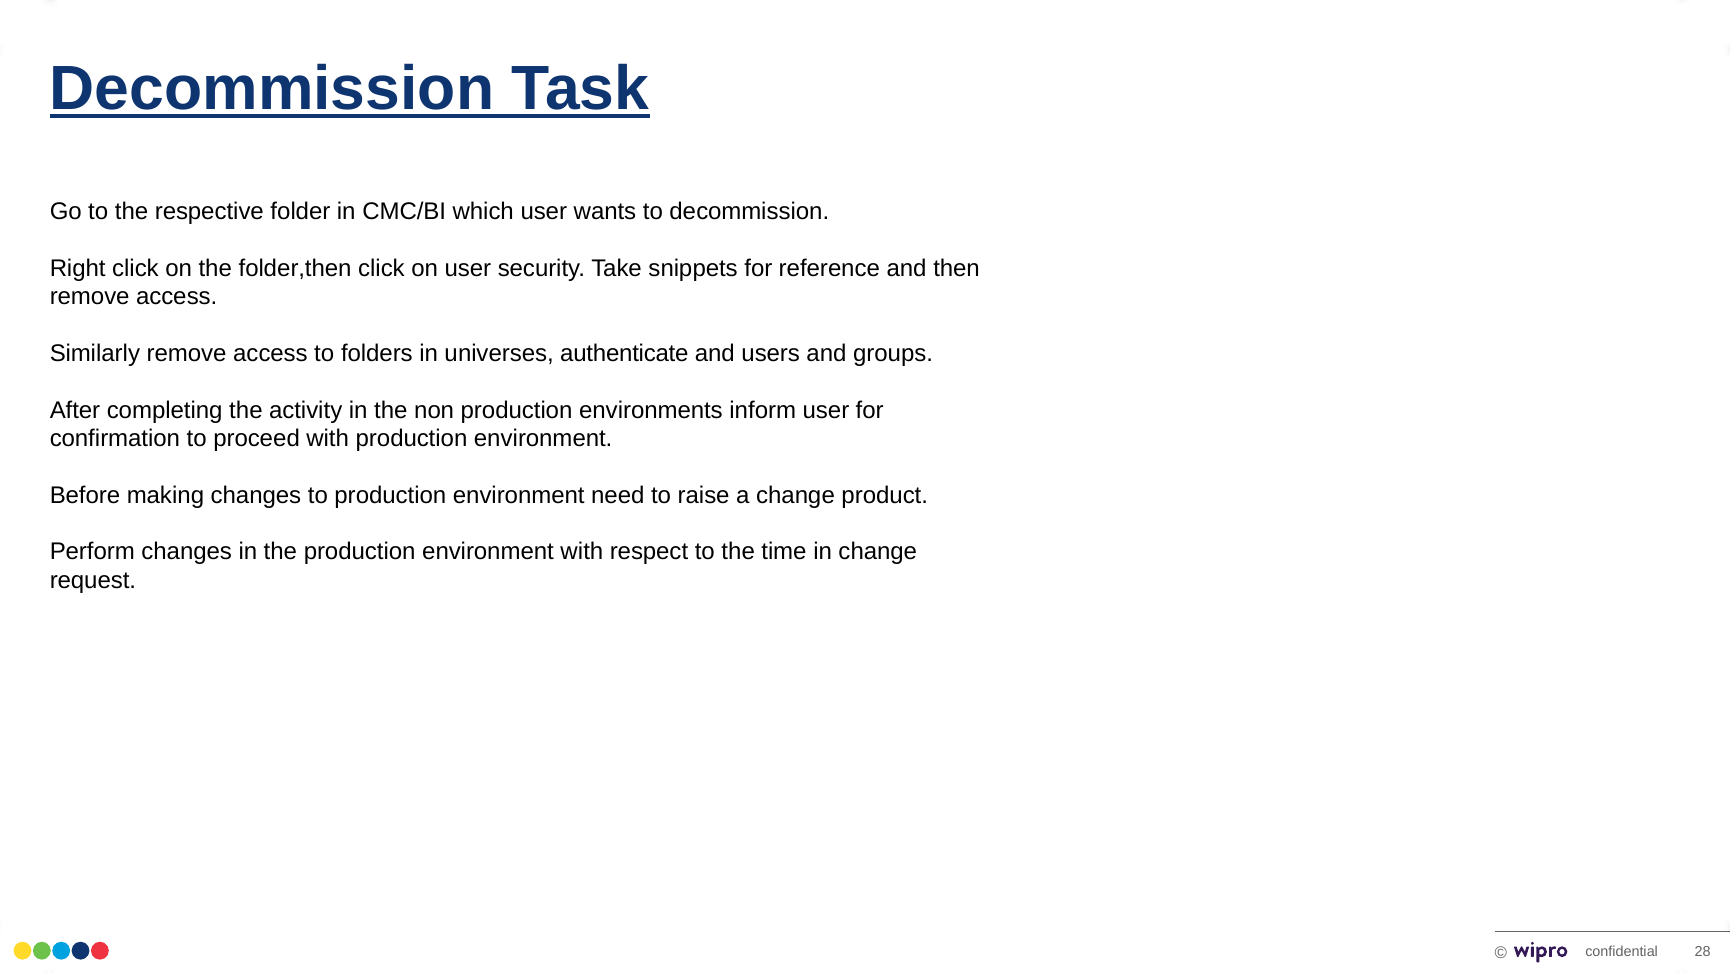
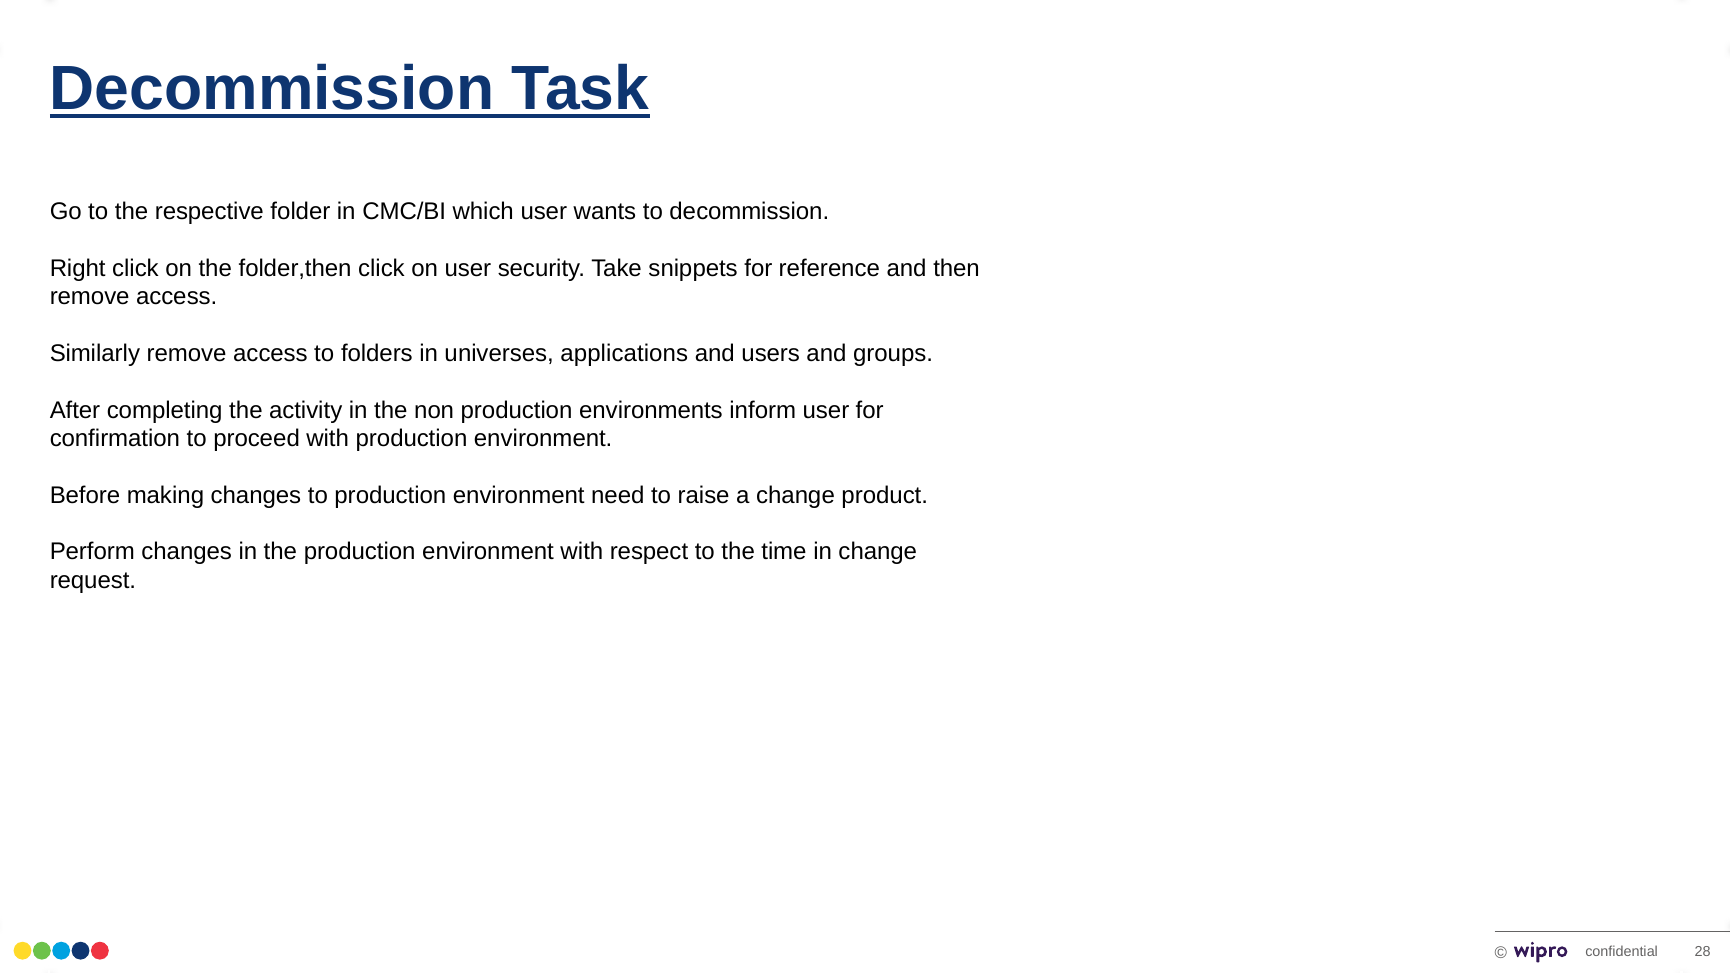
authenticate: authenticate -> applications
